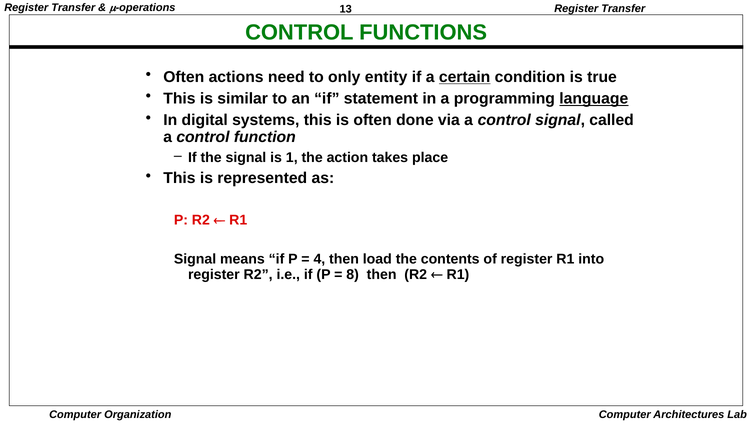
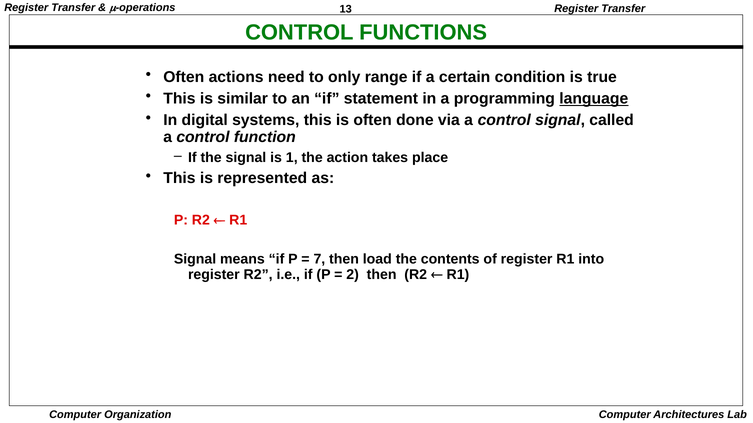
entity: entity -> range
certain underline: present -> none
4: 4 -> 7
8: 8 -> 2
